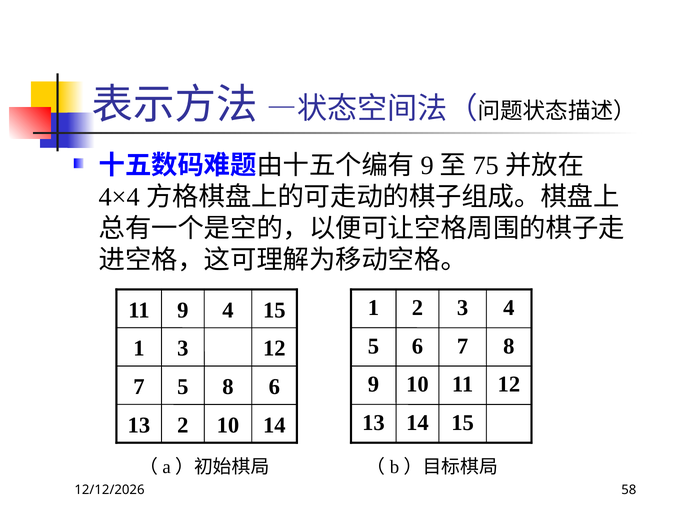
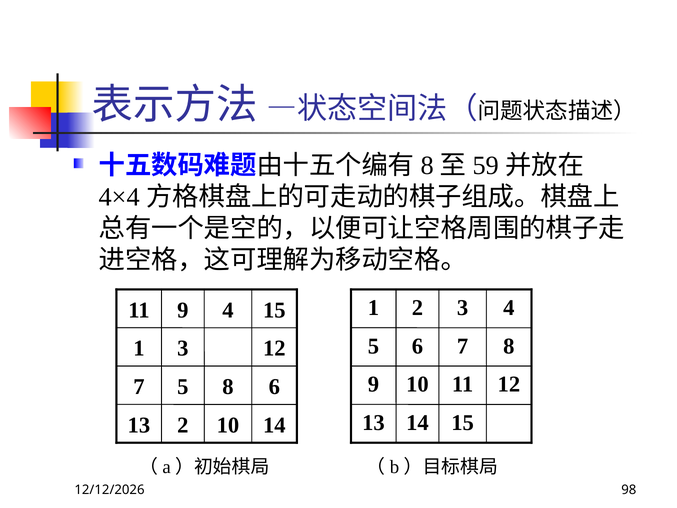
9 at (427, 165): 9 -> 8
75: 75 -> 59
58: 58 -> 98
